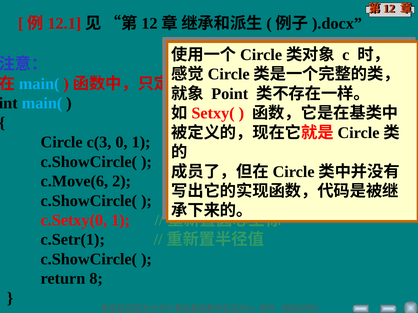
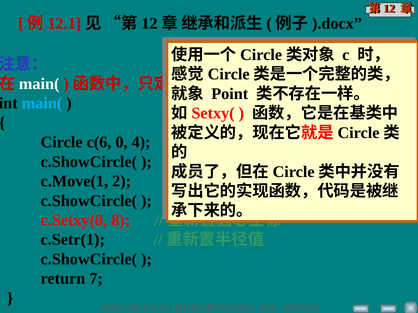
main( at (39, 84) colour: light blue -> white
c(3: c(3 -> c(6
0 1: 1 -> 4
c.Move(6: c.Move(6 -> c.Move(1
c.Setxy(0 1: 1 -> 8
8: 8 -> 7
